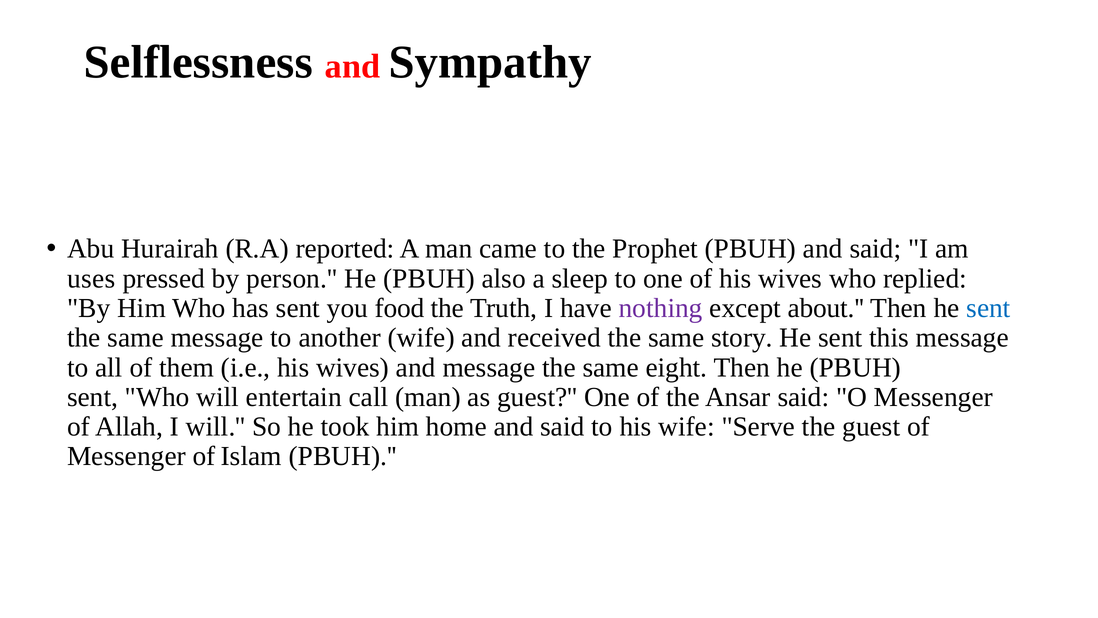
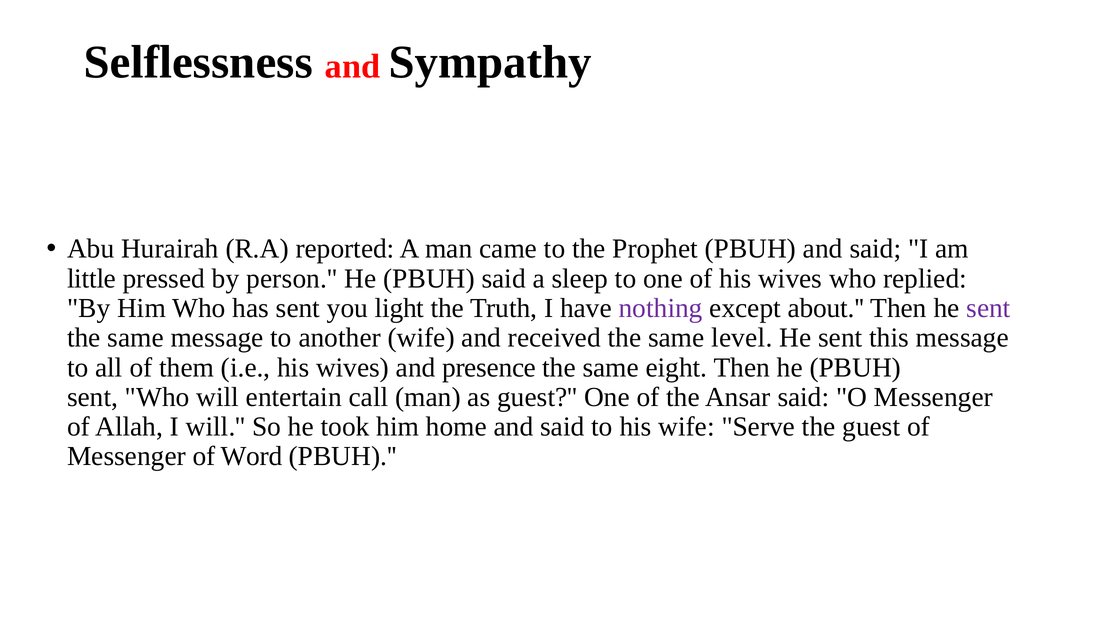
uses: uses -> little
PBUH also: also -> said
food: food -> light
sent at (988, 308) colour: blue -> purple
story: story -> level
and message: message -> presence
Islam: Islam -> Word
